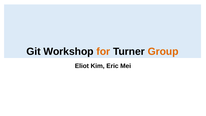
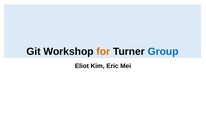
Group colour: orange -> blue
